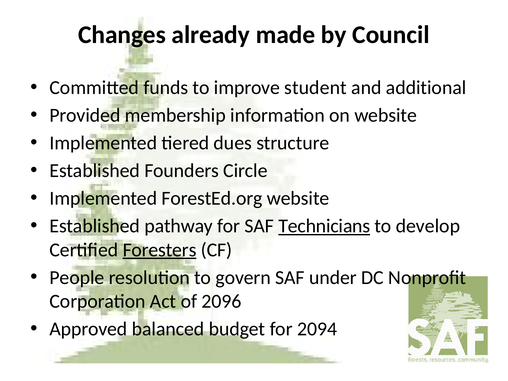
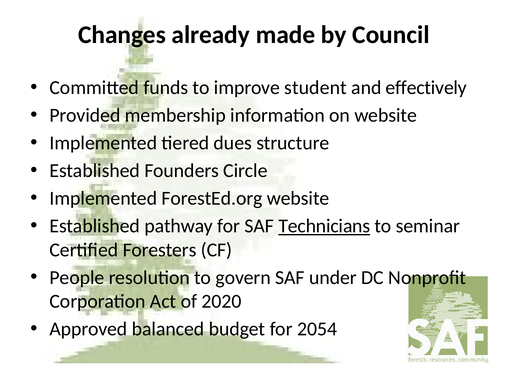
additional: additional -> effectively
develop: develop -> seminar
Foresters underline: present -> none
2096: 2096 -> 2020
2094: 2094 -> 2054
